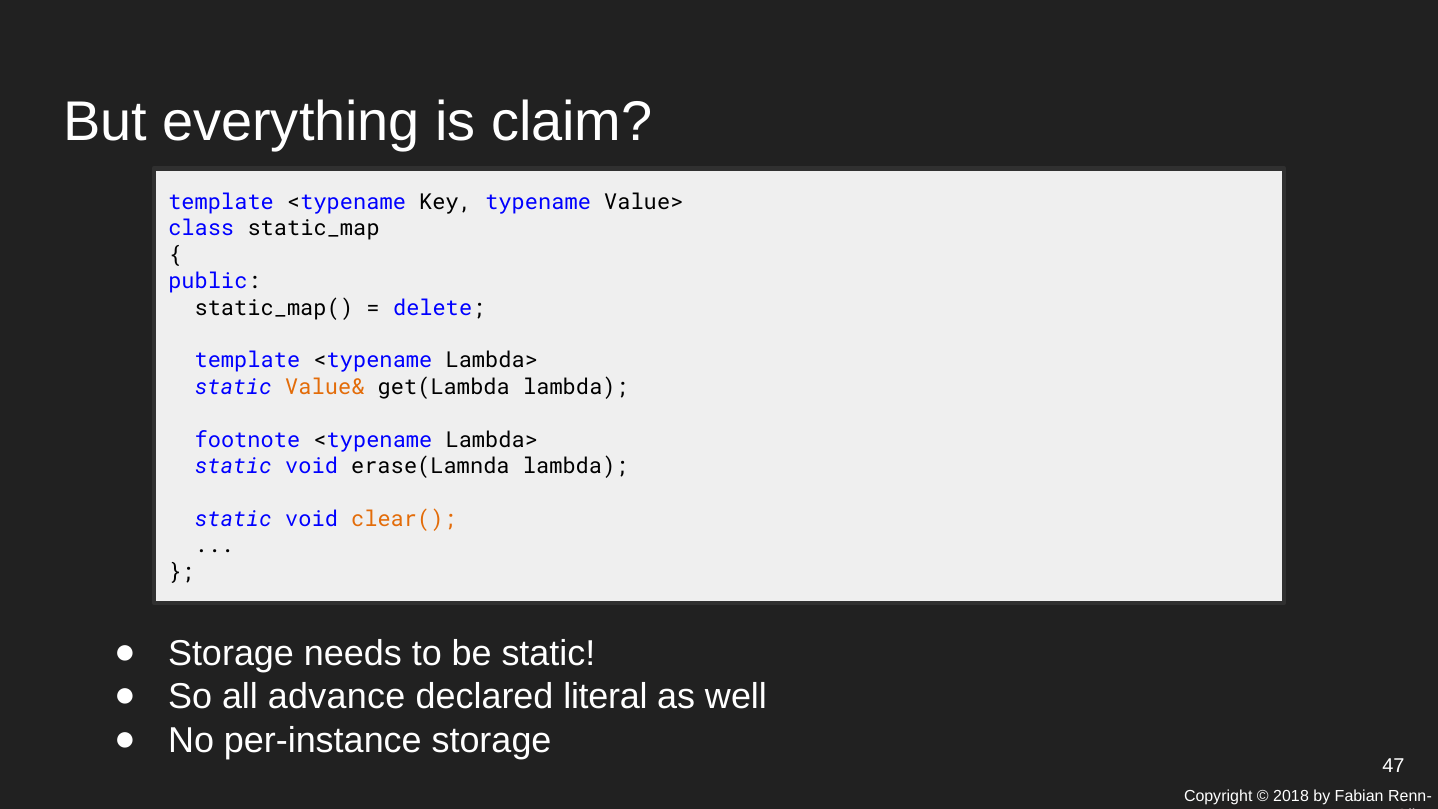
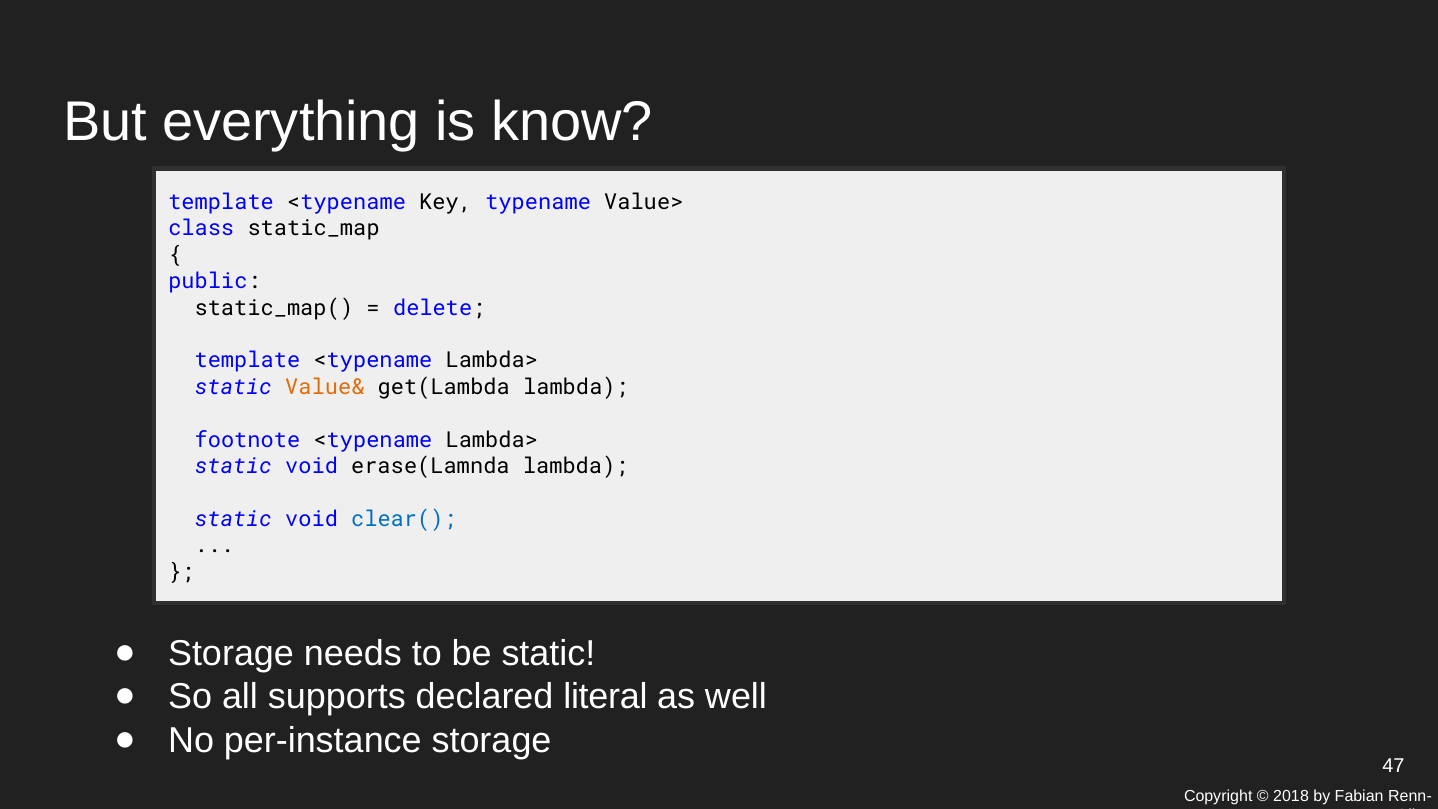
claim: claim -> know
clear( colour: orange -> blue
advance: advance -> supports
